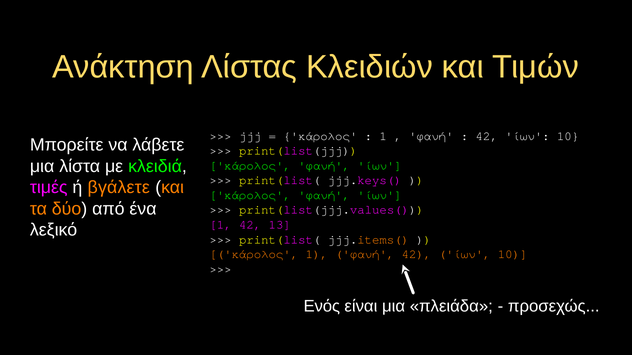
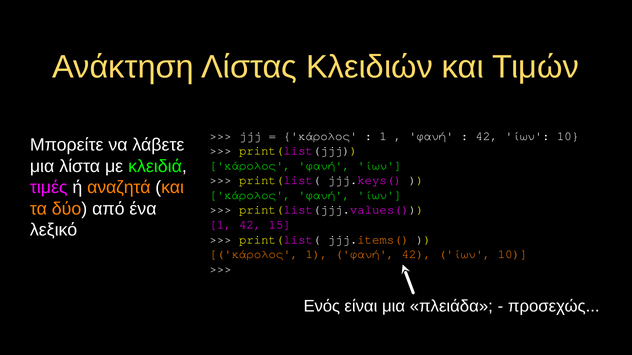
βγάλετε: βγάλετε -> αναζητά
13: 13 -> 15
